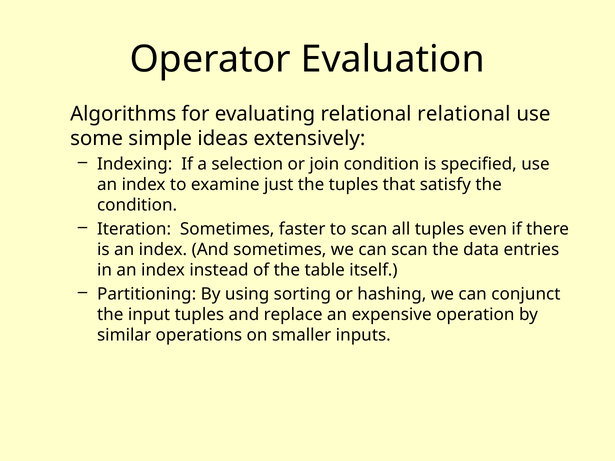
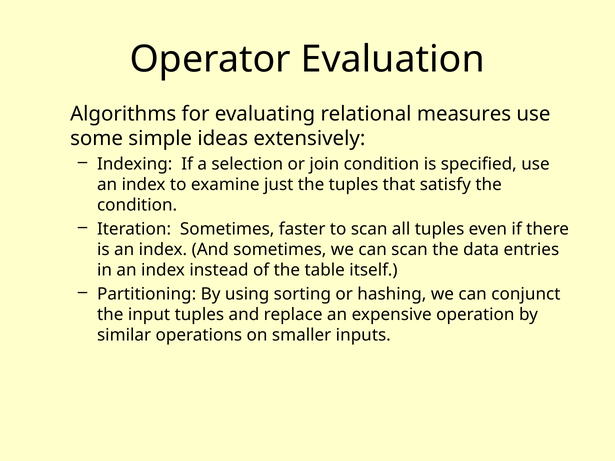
relational relational: relational -> measures
